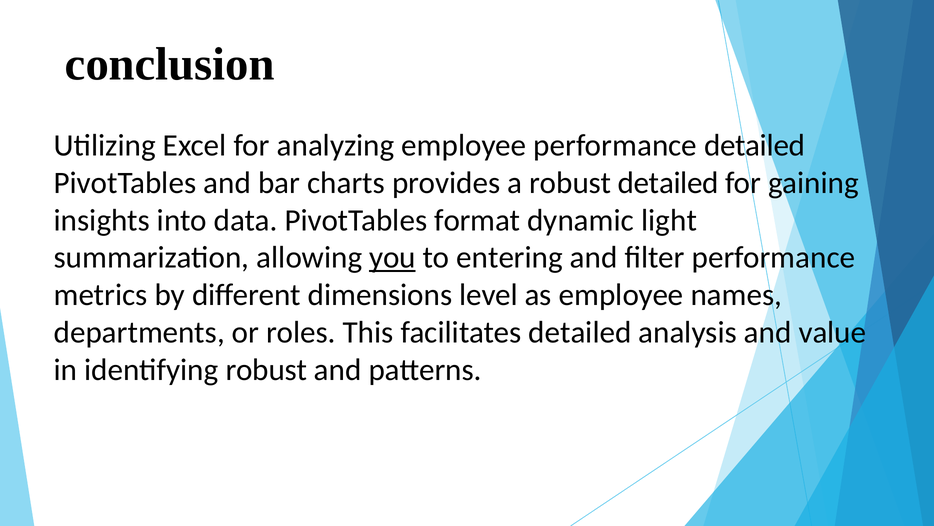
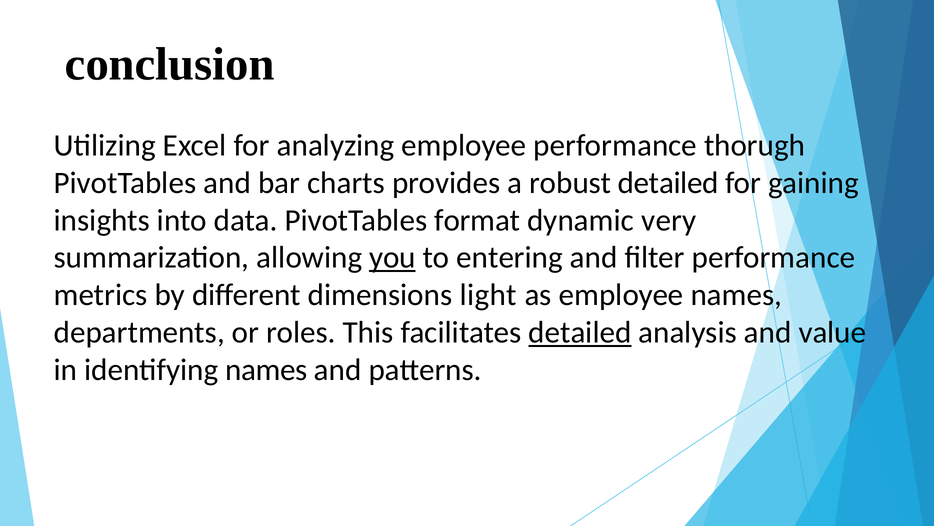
performance detailed: detailed -> thorugh
light: light -> very
level: level -> light
detailed at (580, 332) underline: none -> present
identifying robust: robust -> names
